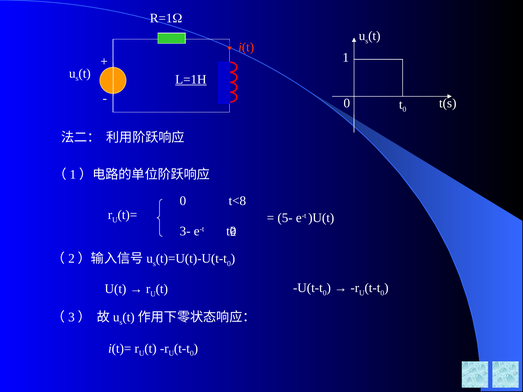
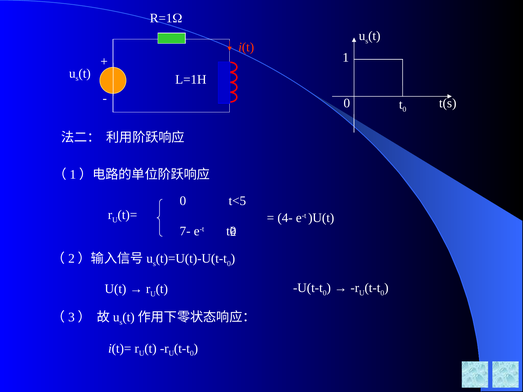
L=1H underline: present -> none
t<8: t<8 -> t<5
5-: 5- -> 4-
3-: 3- -> 7-
